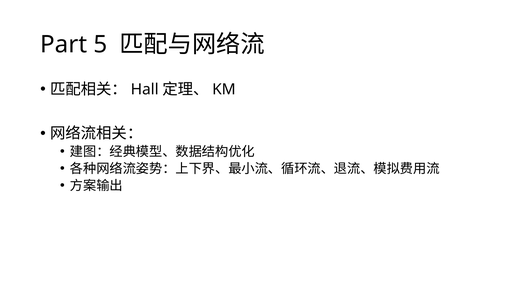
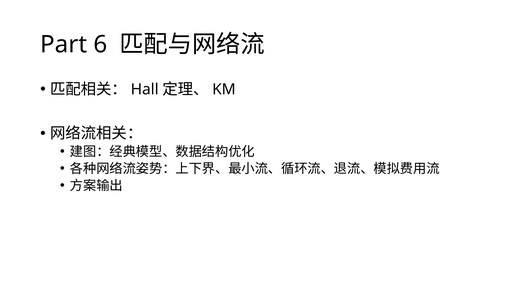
5: 5 -> 6
